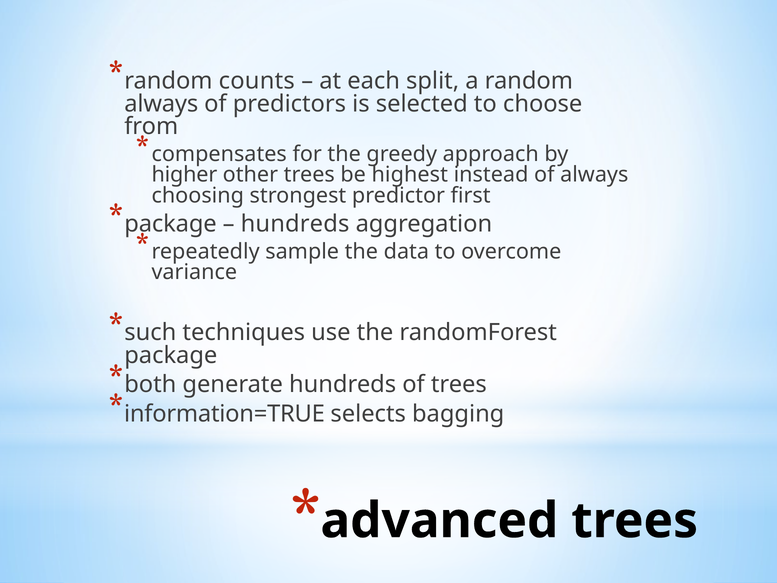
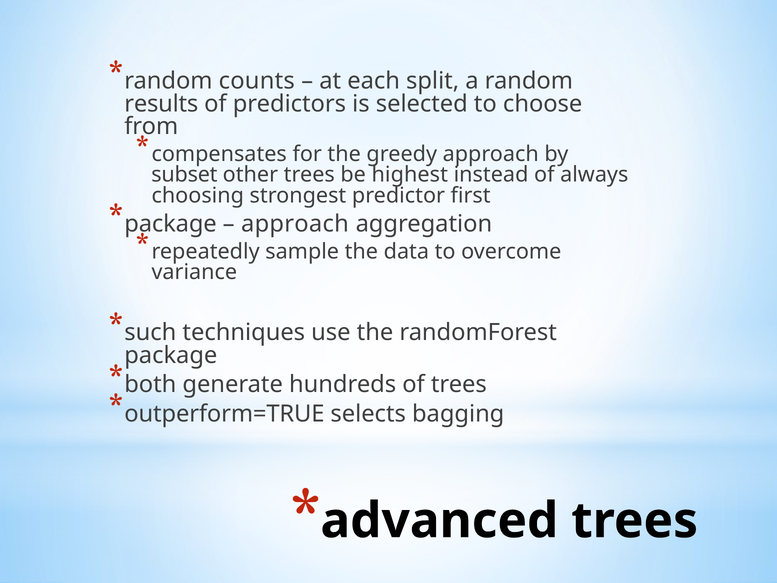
always at (161, 104): always -> results
higher: higher -> subset
hundreds at (295, 224): hundreds -> approach
information=TRUE: information=TRUE -> outperform=TRUE
